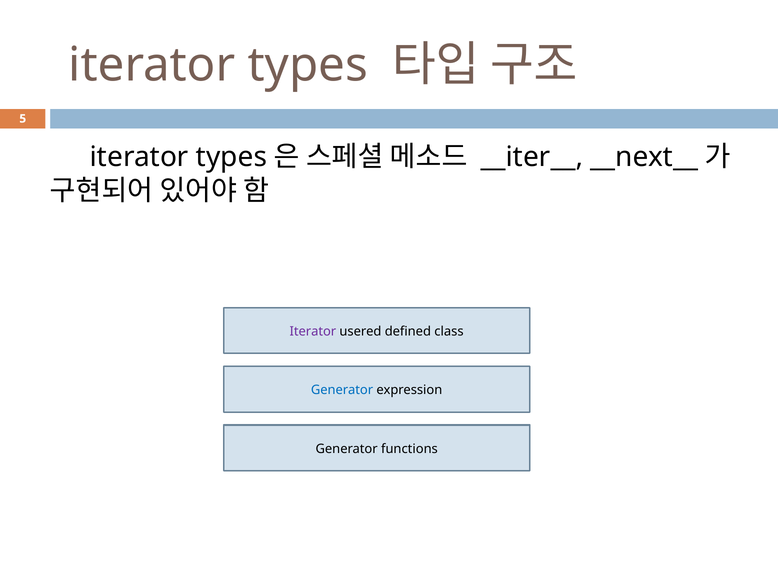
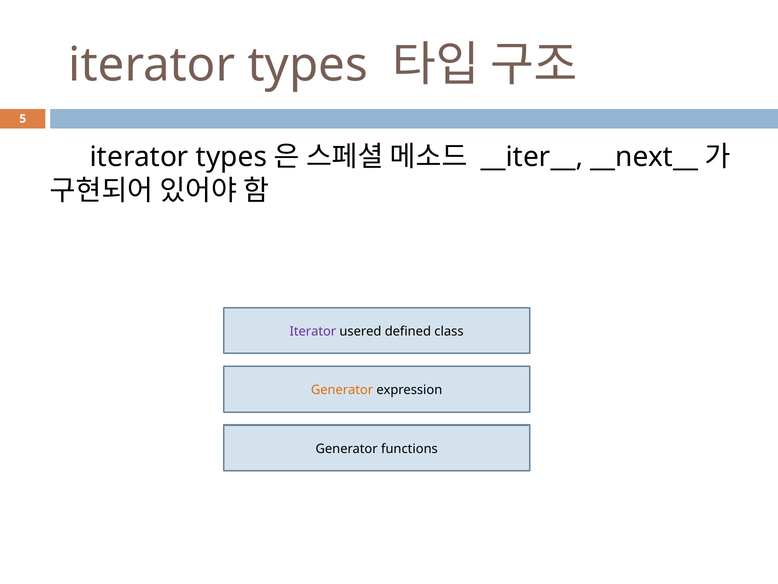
Generator at (342, 390) colour: blue -> orange
